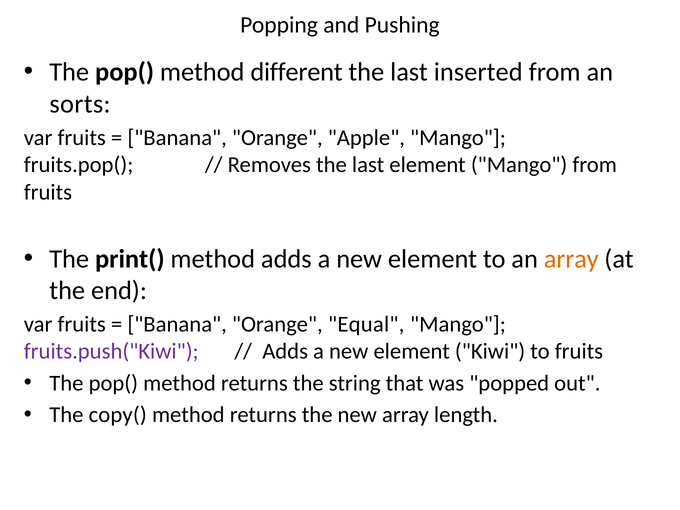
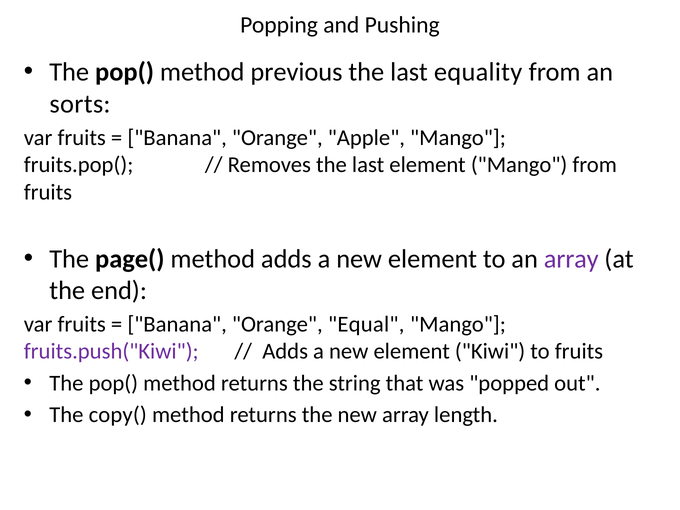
different: different -> previous
inserted: inserted -> equality
print(: print( -> page(
array at (571, 259) colour: orange -> purple
